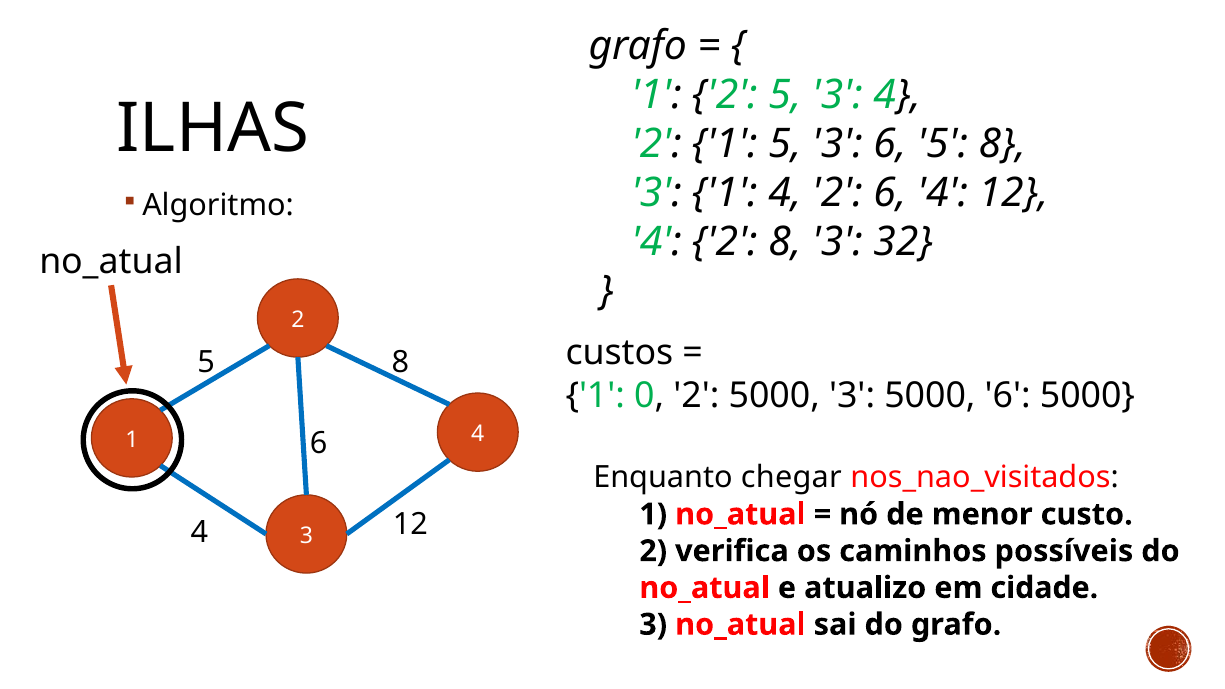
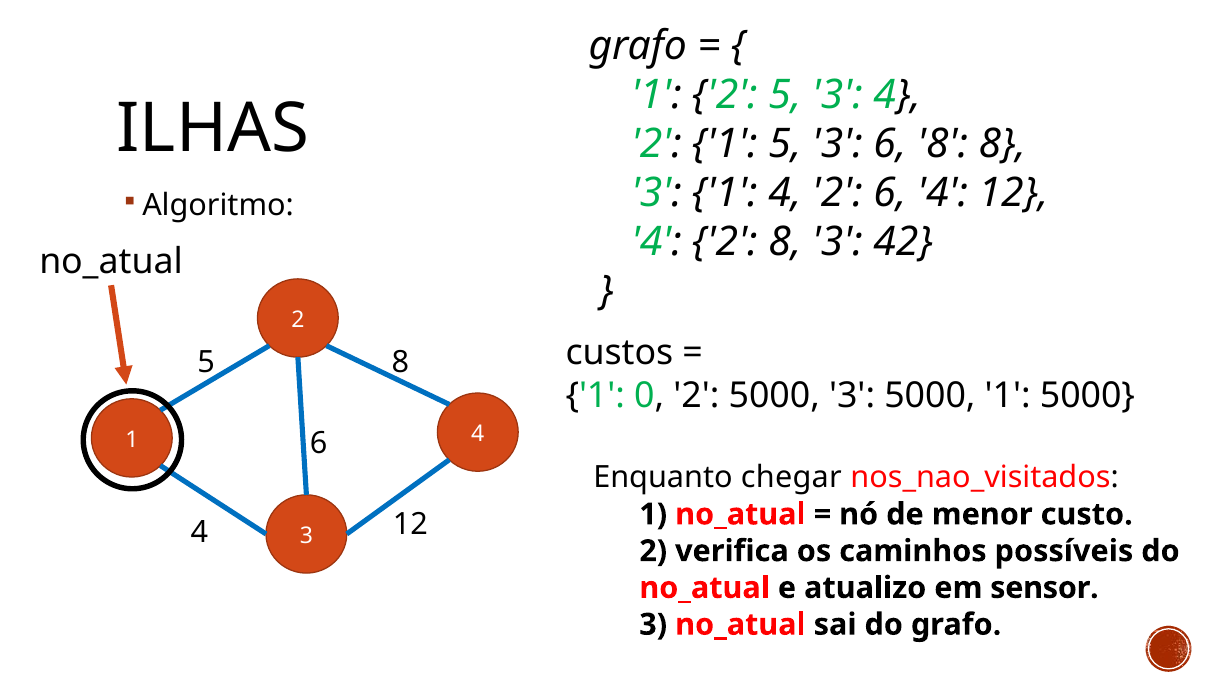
3 6 5: 5 -> 8
32: 32 -> 42
5000 6: 6 -> 1
cidade: cidade -> sensor
